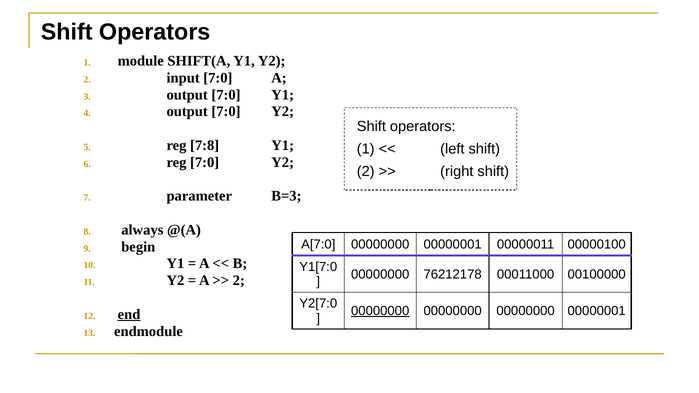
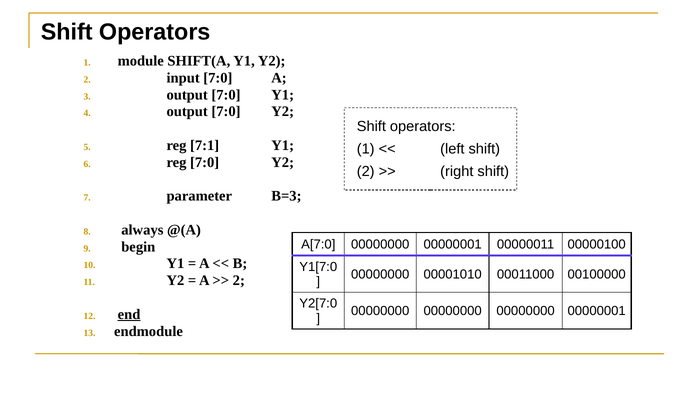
7:8: 7:8 -> 7:1
76212178: 76212178 -> 00001010
00000000 at (380, 311) underline: present -> none
